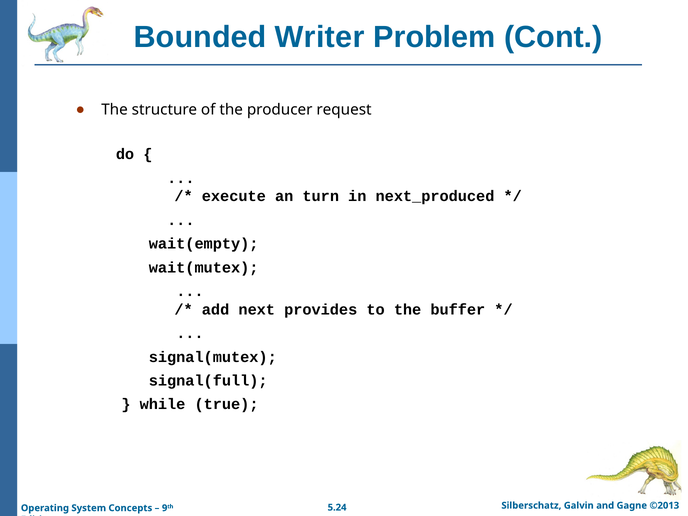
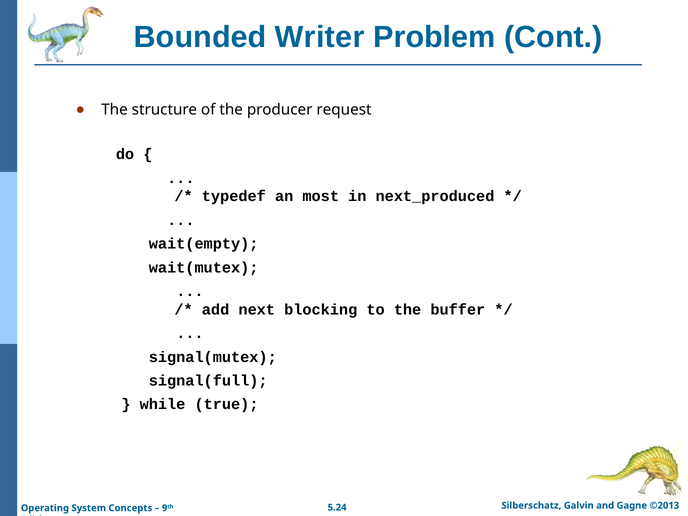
execute: execute -> typedef
turn: turn -> most
provides: provides -> blocking
